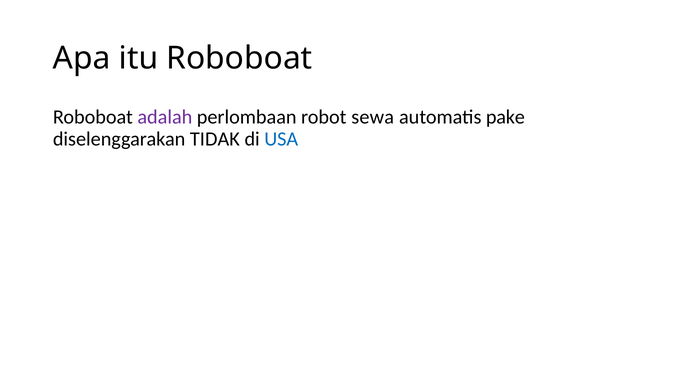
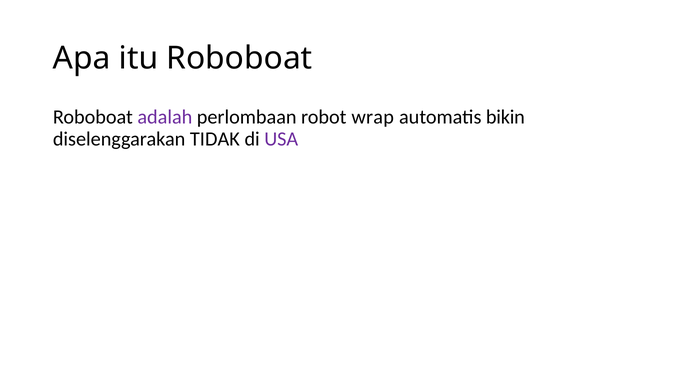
sewa: sewa -> wrap
pake: pake -> bikin
USA colour: blue -> purple
